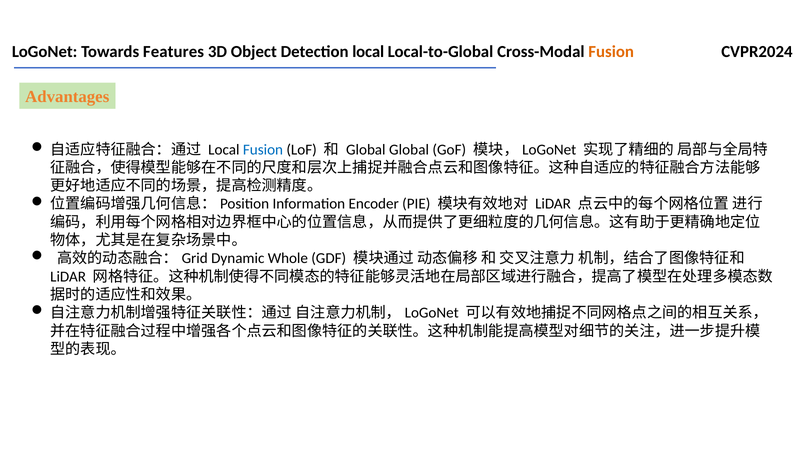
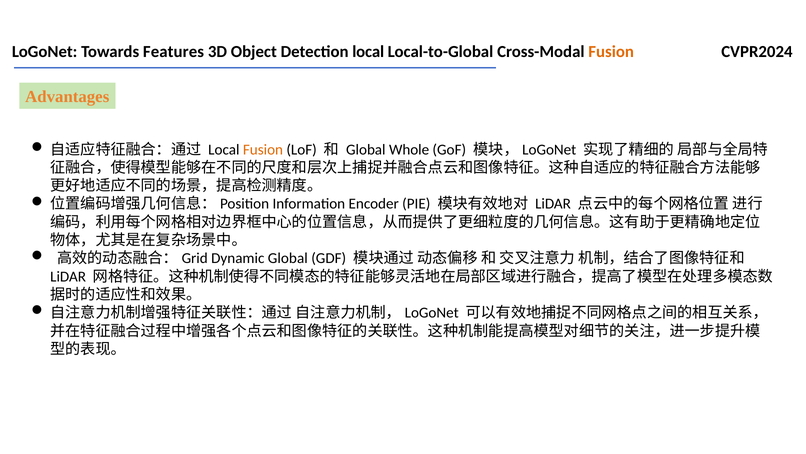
Fusion at (263, 149) colour: blue -> orange
Global Global: Global -> Whole
Dynamic Whole: Whole -> Global
